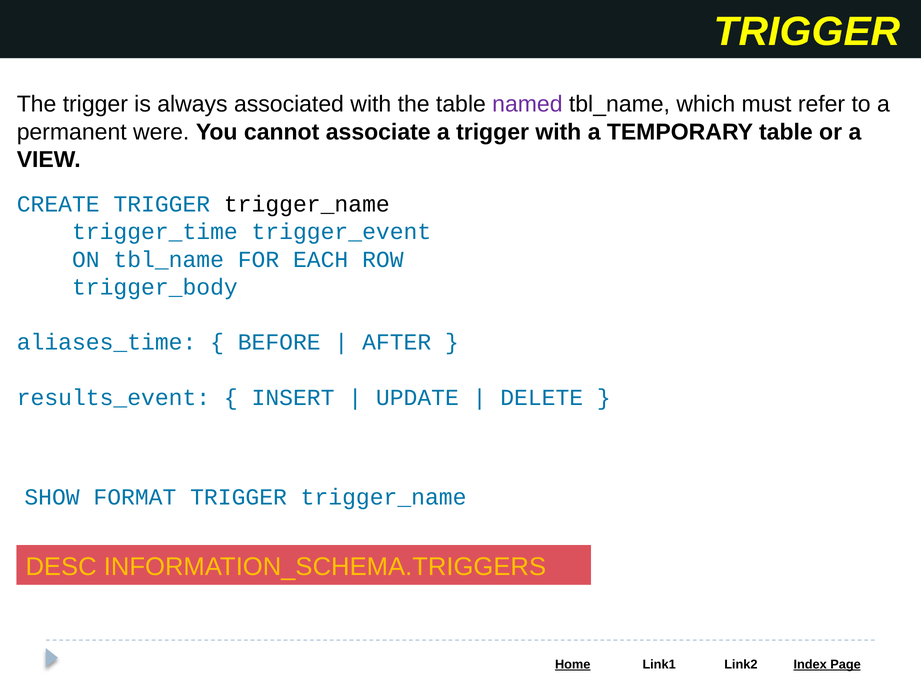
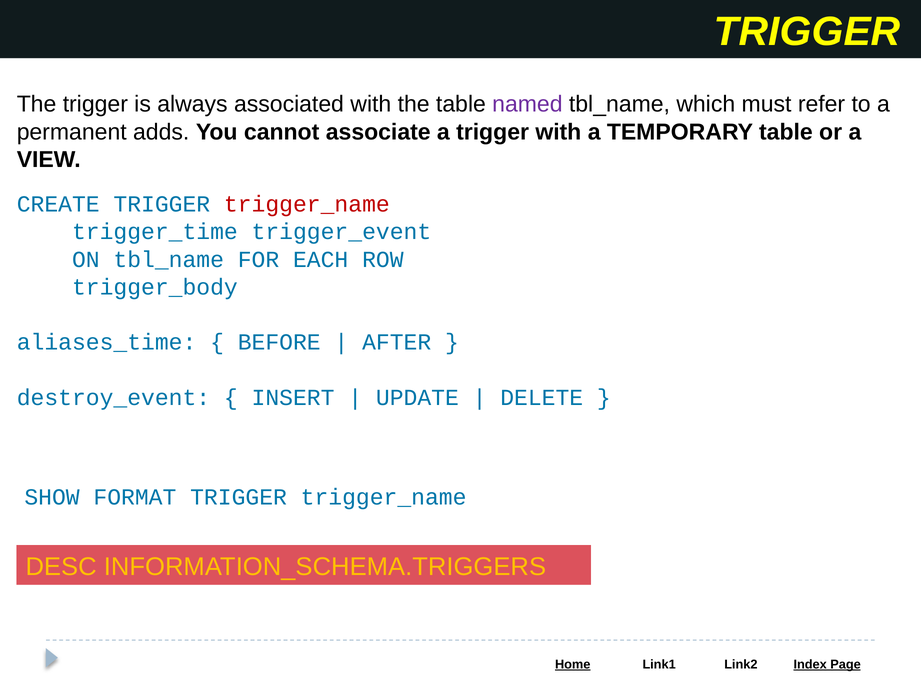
were: were -> adds
trigger_name at (307, 204) colour: black -> red
results_event: results_event -> destroy_event
